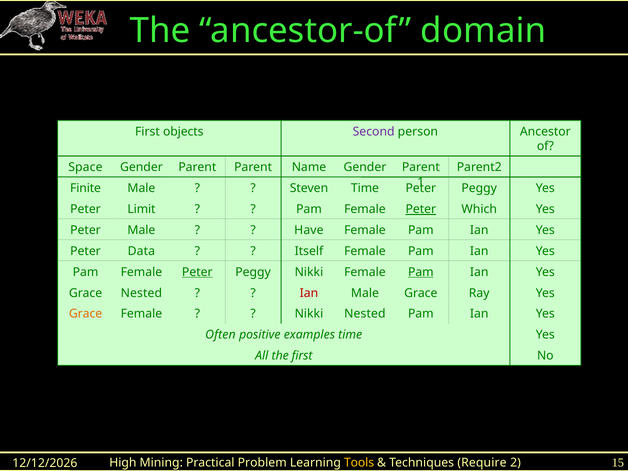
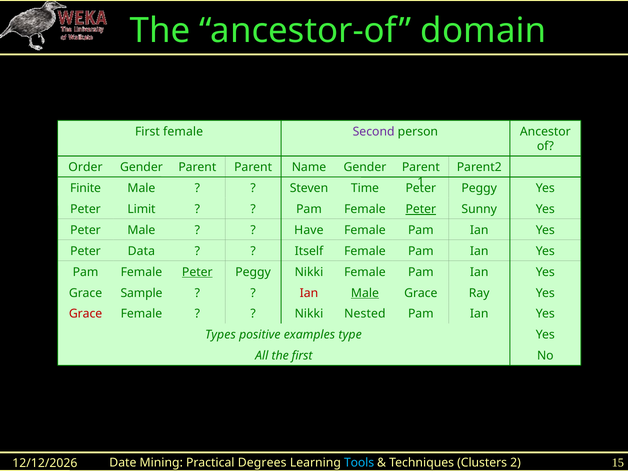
First objects: objects -> female
Space: Space -> Order
Which: Which -> Sunny
Pam at (421, 272) underline: present -> none
Nested at (141, 293): Nested -> Sample
Male at (365, 293) underline: none -> present
Grace at (86, 314) colour: orange -> red
Often: Often -> Types
examples time: time -> type
High: High -> Date
Problem: Problem -> Degrees
Tools colour: yellow -> light blue
Require: Require -> Clusters
